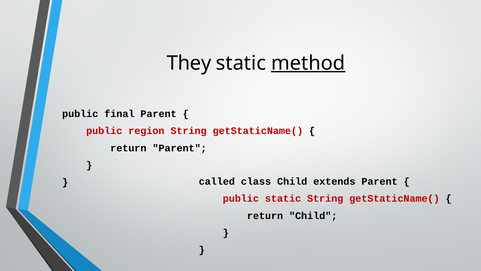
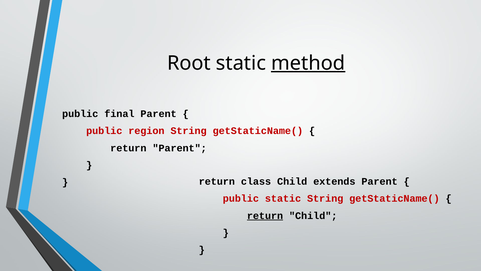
They: They -> Root
called at (217, 181): called -> return
return at (265, 215) underline: none -> present
